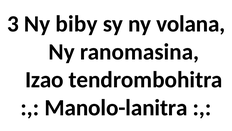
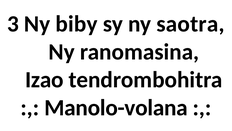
volana: volana -> saotra
Manolo-lanitra: Manolo-lanitra -> Manolo-volana
